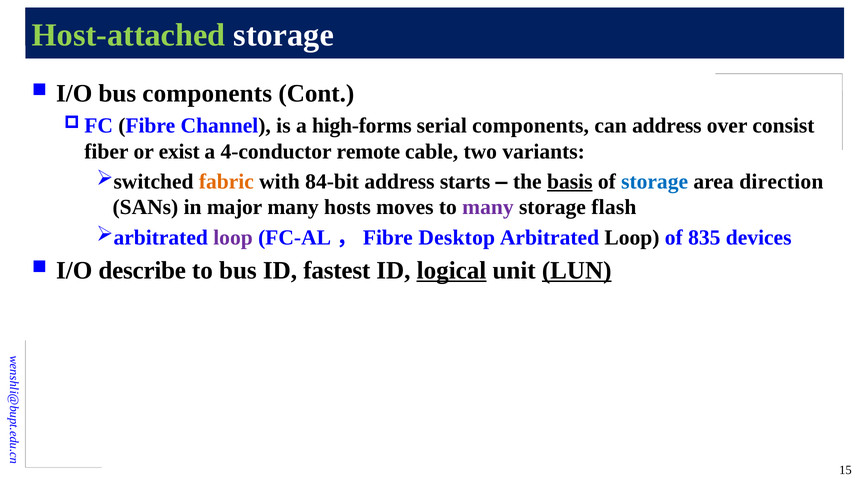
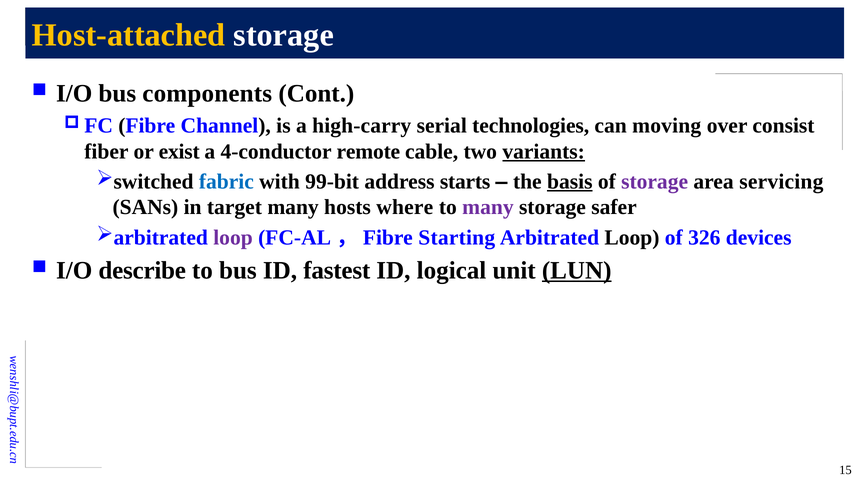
Host-attached colour: light green -> yellow
high-forms: high-forms -> high-carry
serial components: components -> technologies
can address: address -> moving
variants underline: none -> present
fabric colour: orange -> blue
84-bit: 84-bit -> 99-bit
storage at (655, 182) colour: blue -> purple
direction: direction -> servicing
major: major -> target
moves: moves -> where
flash: flash -> safer
Desktop: Desktop -> Starting
835: 835 -> 326
logical underline: present -> none
